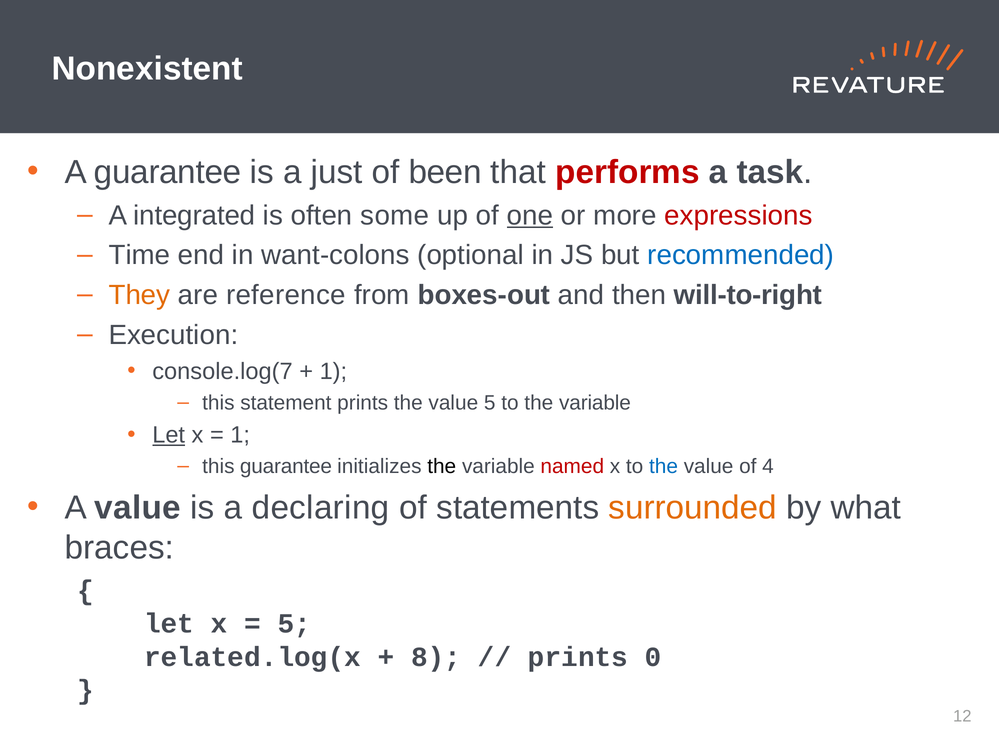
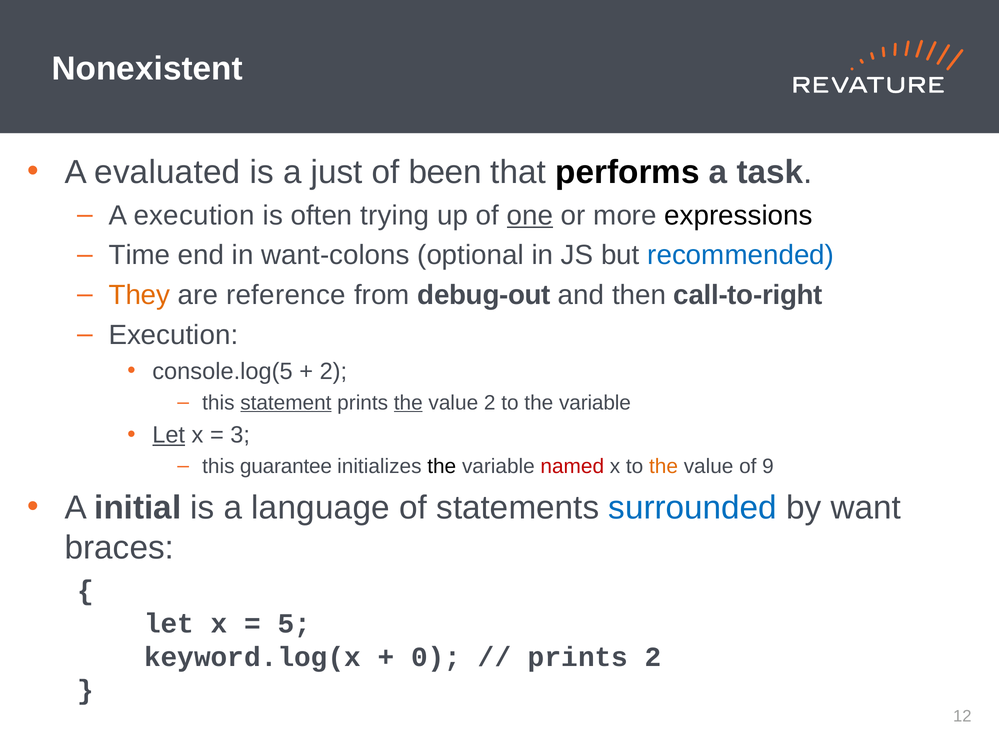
A guarantee: guarantee -> evaluated
performs colour: red -> black
A integrated: integrated -> execution
some: some -> trying
expressions colour: red -> black
boxes-out: boxes-out -> debug-out
will-to-right: will-to-right -> call-to-right
console.log(7: console.log(7 -> console.log(5
1 at (333, 371): 1 -> 2
statement underline: none -> present
the at (408, 403) underline: none -> present
value 5: 5 -> 2
1 at (240, 435): 1 -> 3
the at (664, 467) colour: blue -> orange
4: 4 -> 9
A value: value -> initial
declaring: declaring -> language
surrounded colour: orange -> blue
what: what -> want
related.log(x: related.log(x -> keyword.log(x
8: 8 -> 0
prints 0: 0 -> 2
